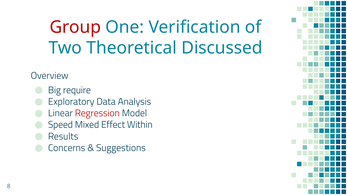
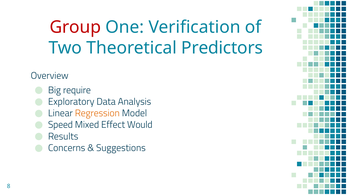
Discussed: Discussed -> Predictors
Regression colour: red -> orange
Within: Within -> Would
